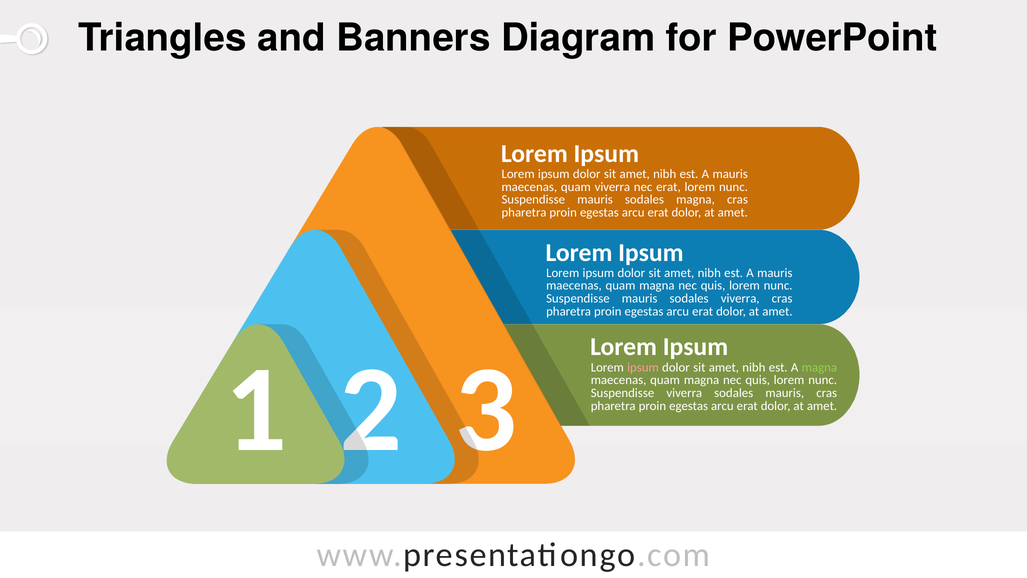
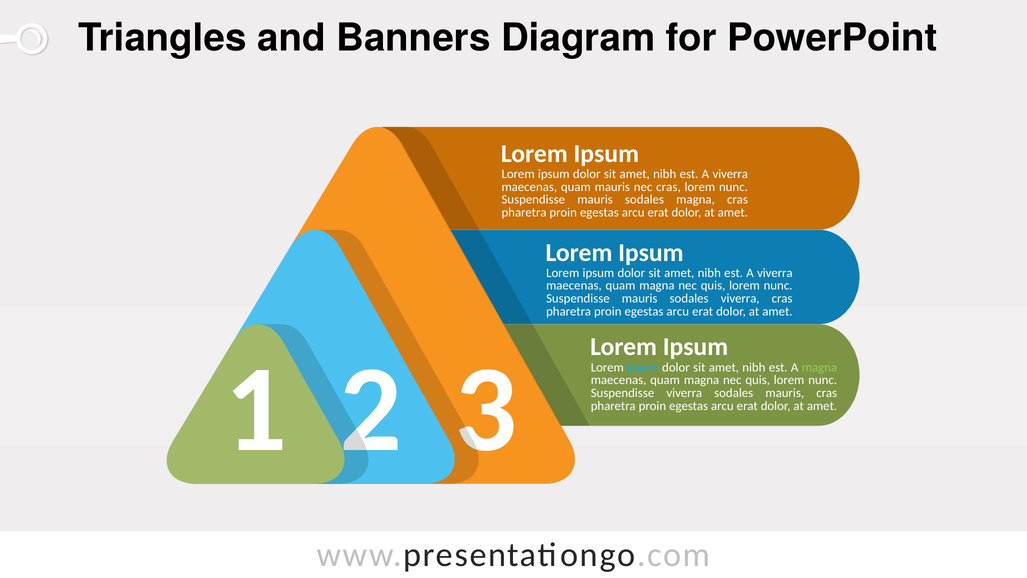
mauris at (730, 174): mauris -> viverra
quam viverra: viverra -> mauris
nec erat: erat -> cras
mauris at (775, 273): mauris -> viverra
ipsum at (643, 367) colour: pink -> light blue
